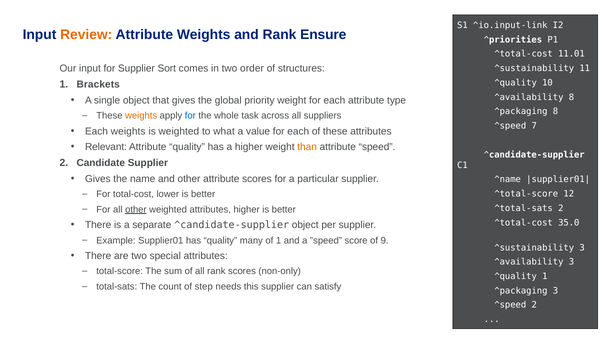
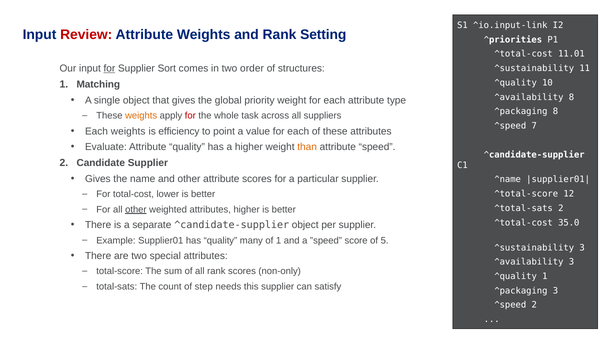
Review colour: orange -> red
Ensure: Ensure -> Setting
for at (109, 68) underline: none -> present
Brackets: Brackets -> Matching
for at (190, 116) colour: blue -> red
is weighted: weighted -> efficiency
what: what -> point
Relevant: Relevant -> Evaluate
9: 9 -> 5
